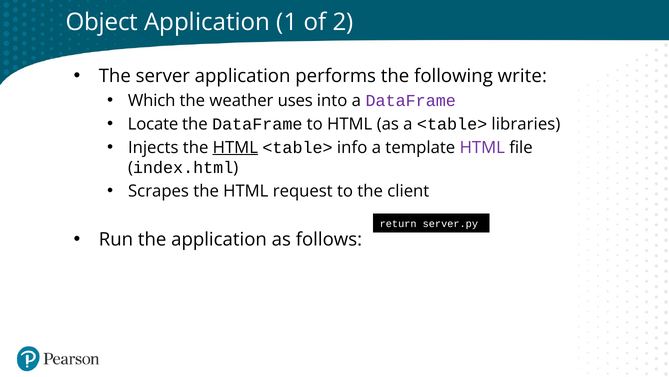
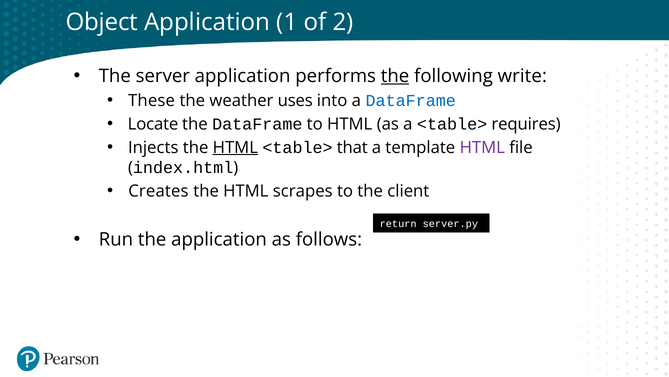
the at (395, 76) underline: none -> present
Which: Which -> These
DataFrame at (411, 100) colour: purple -> blue
libraries: libraries -> requires
info: info -> that
Scrapes: Scrapes -> Creates
request: request -> scrapes
